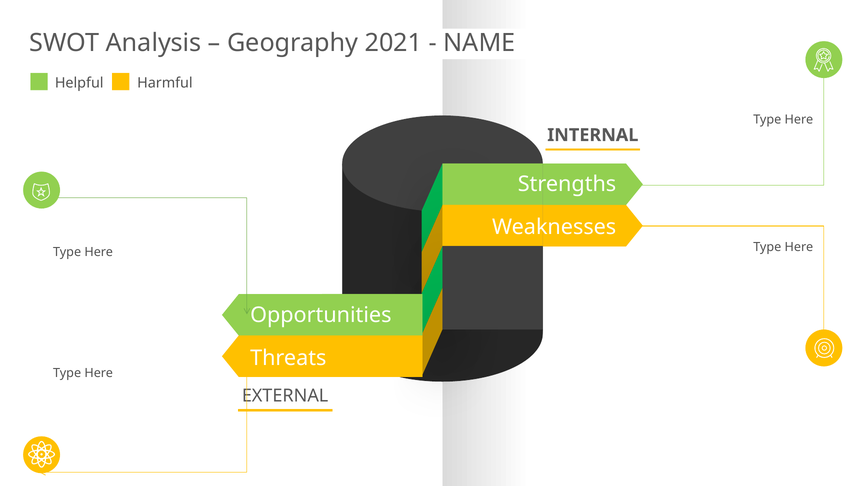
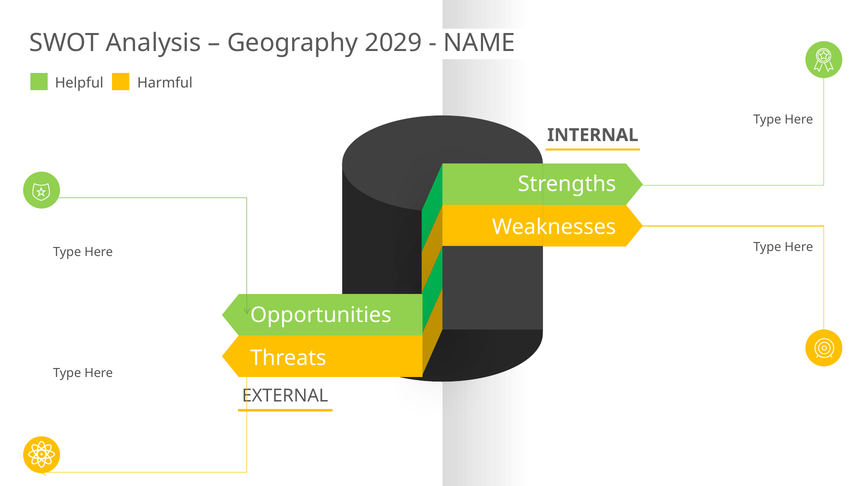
2021: 2021 -> 2029
